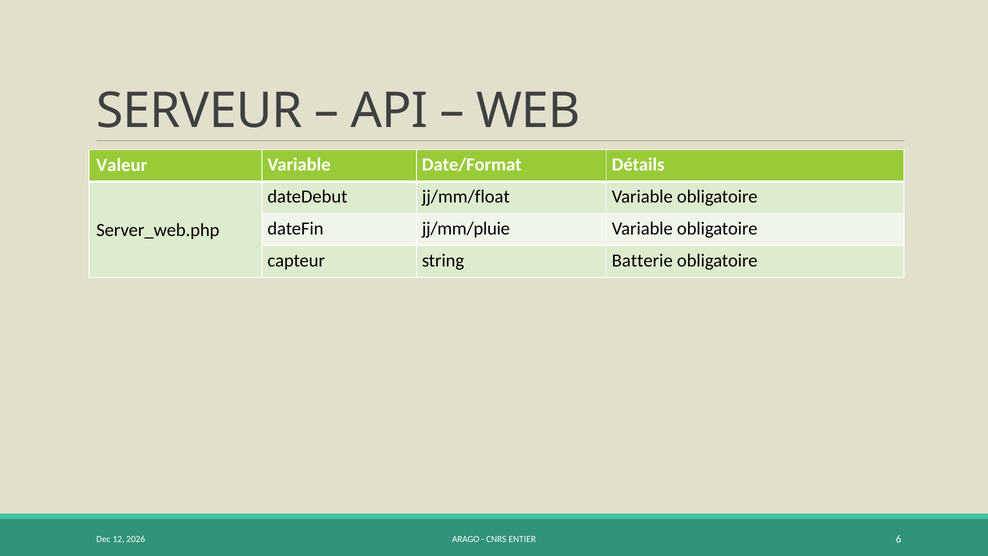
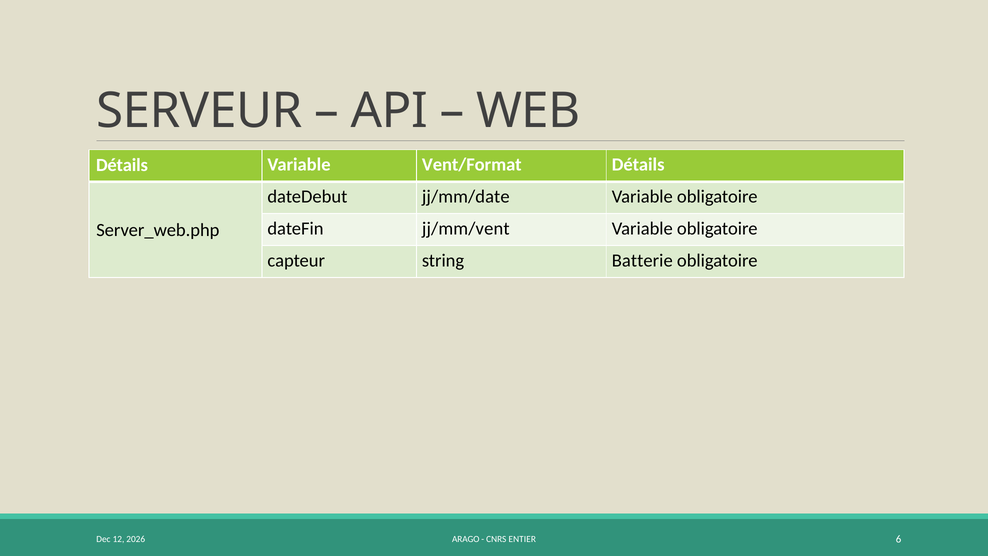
Valeur at (122, 165): Valeur -> Détails
Date/Format: Date/Format -> Vent/Format
jj/mm/float: jj/mm/float -> jj/mm/date
jj/mm/pluie: jj/mm/pluie -> jj/mm/vent
